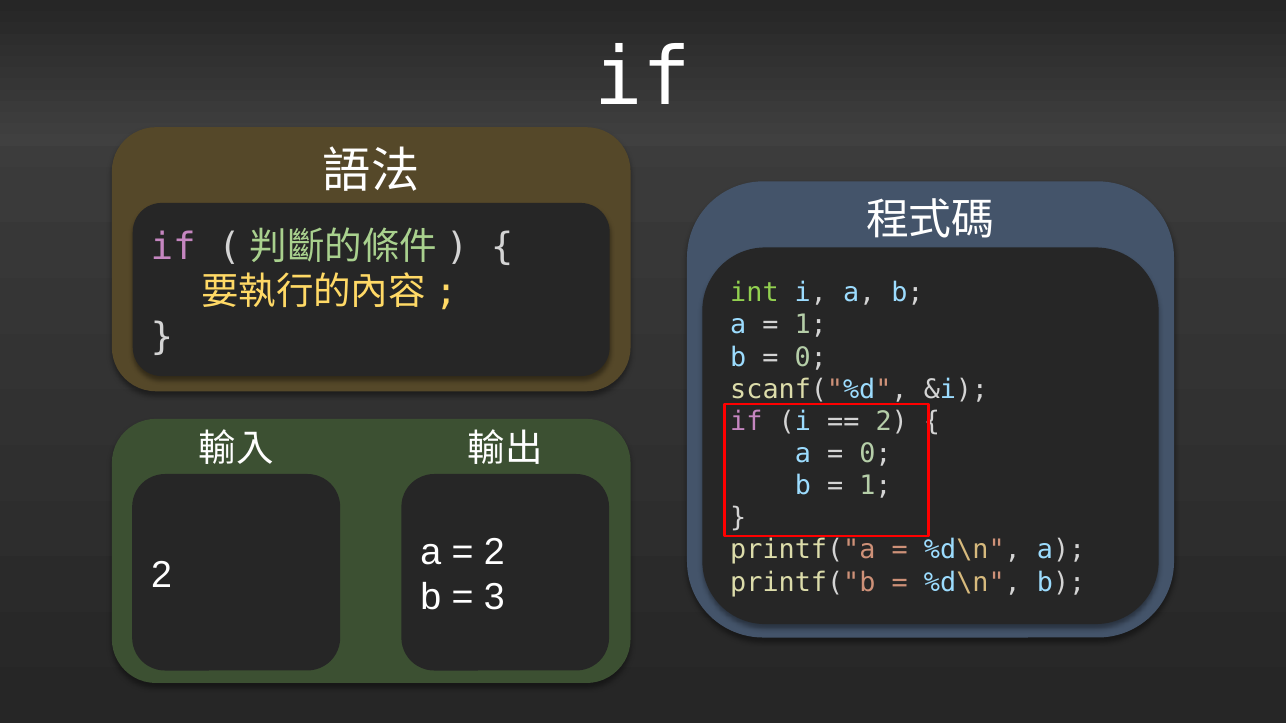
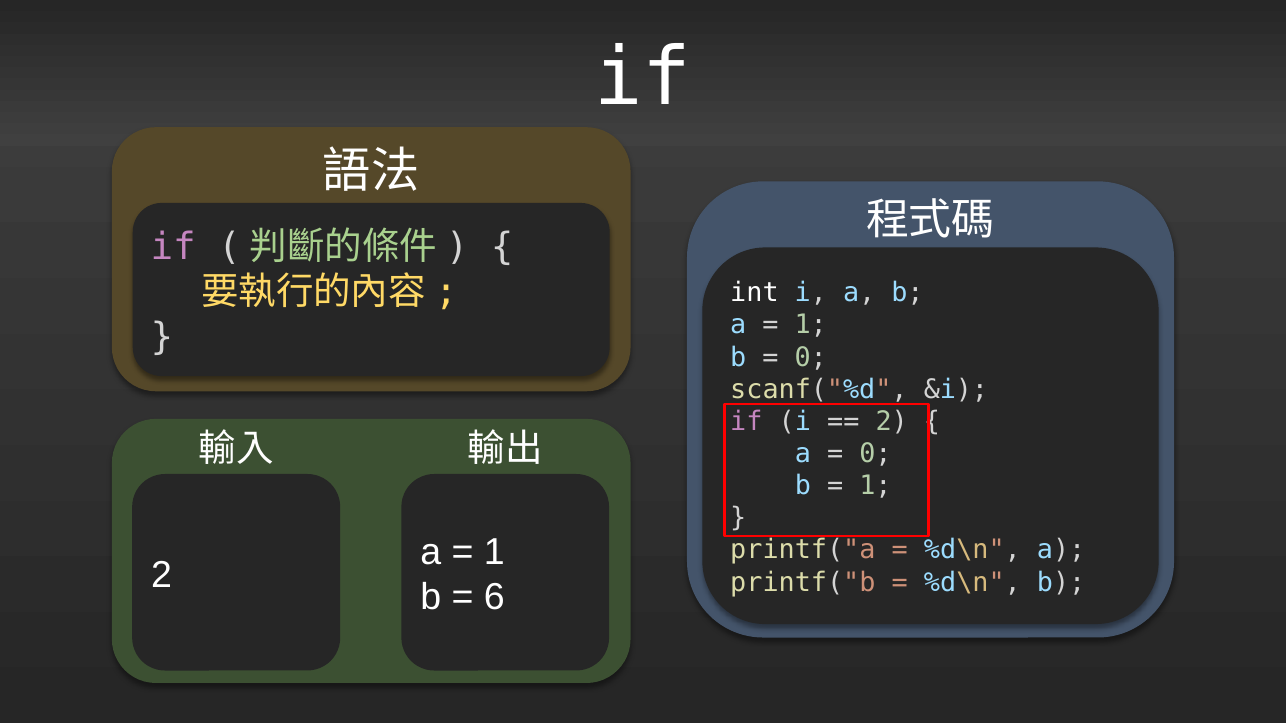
int colour: light green -> white
2 at (494, 553): 2 -> 1
3: 3 -> 6
